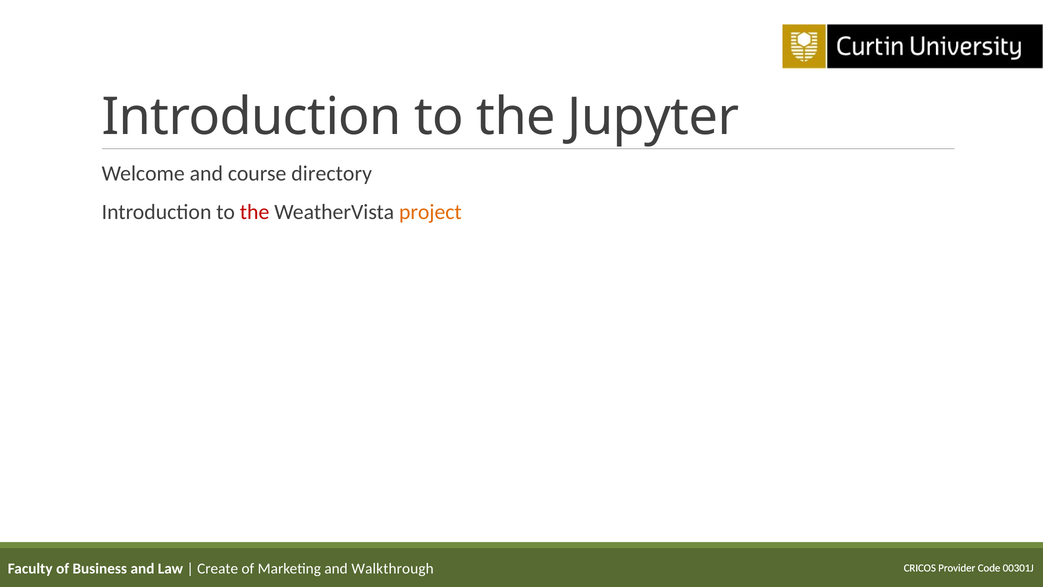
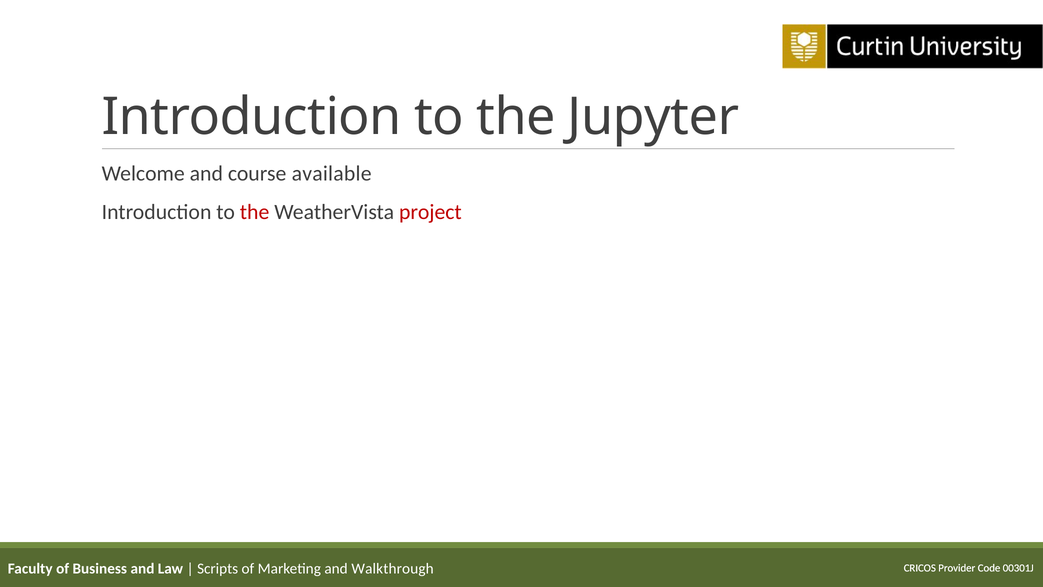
directory: directory -> available
project colour: orange -> red
Create: Create -> Scripts
